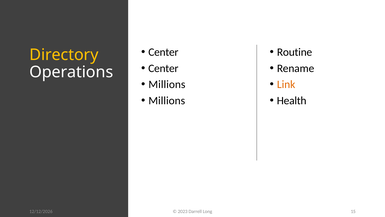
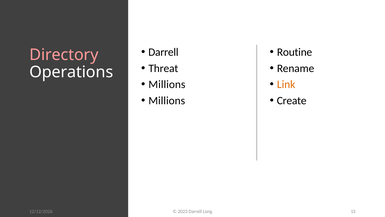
Center at (163, 52): Center -> Darrell
Directory colour: yellow -> pink
Center at (163, 68): Center -> Threat
Health: Health -> Create
